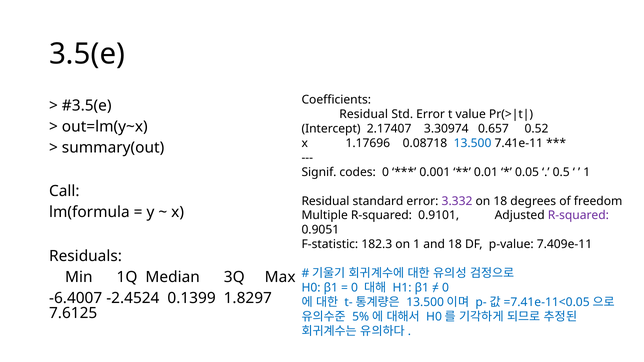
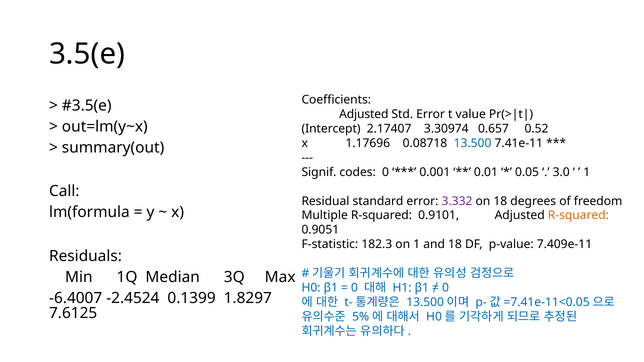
Residual at (364, 114): Residual -> Adjusted
0.5: 0.5 -> 3.0
R-squared at (578, 216) colour: purple -> orange
